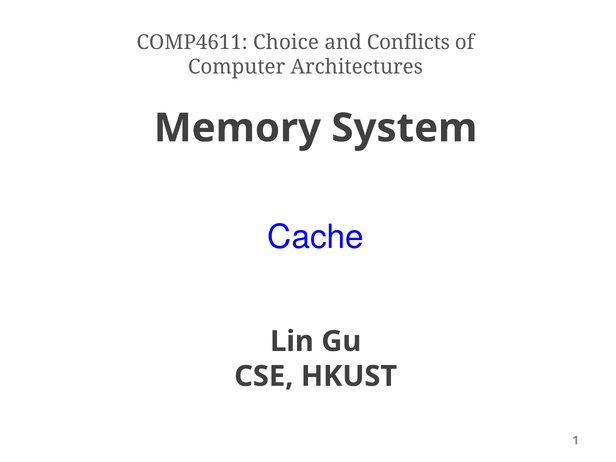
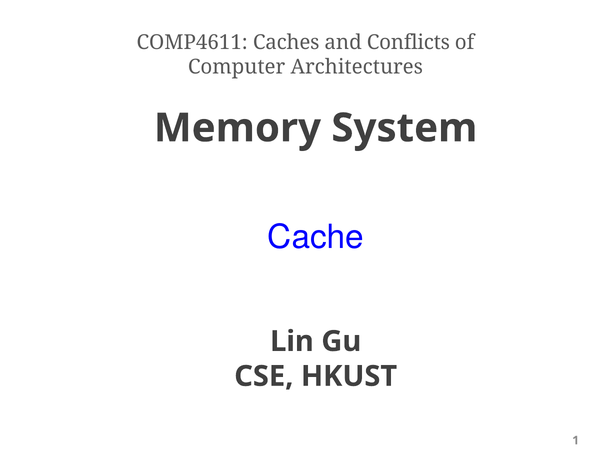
Choice: Choice -> Caches
